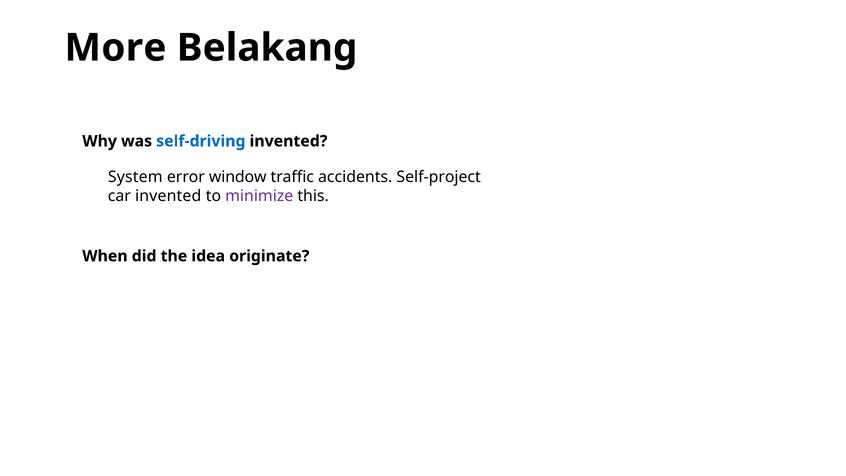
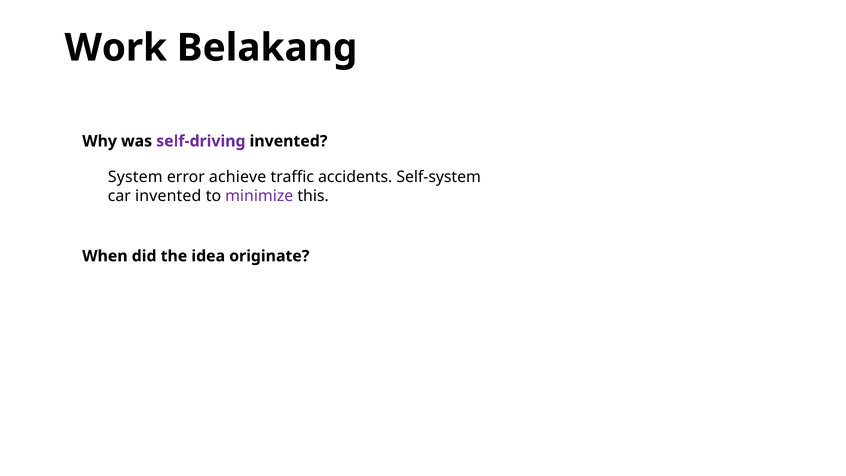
More: More -> Work
self-driving colour: blue -> purple
window: window -> achieve
Self-project: Self-project -> Self-system
